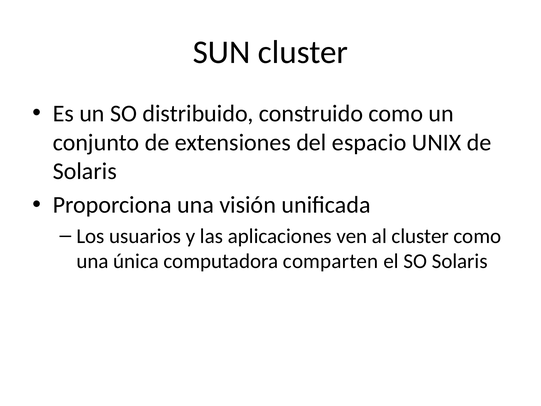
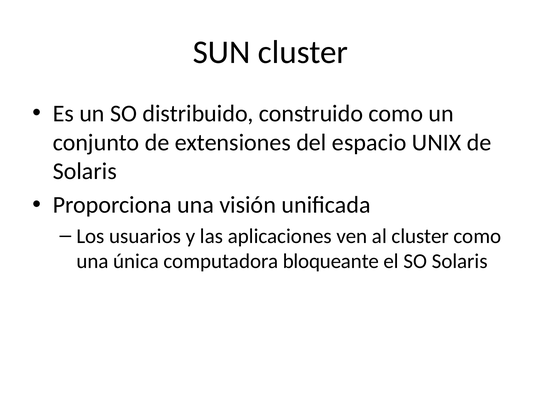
comparten: comparten -> bloqueante
